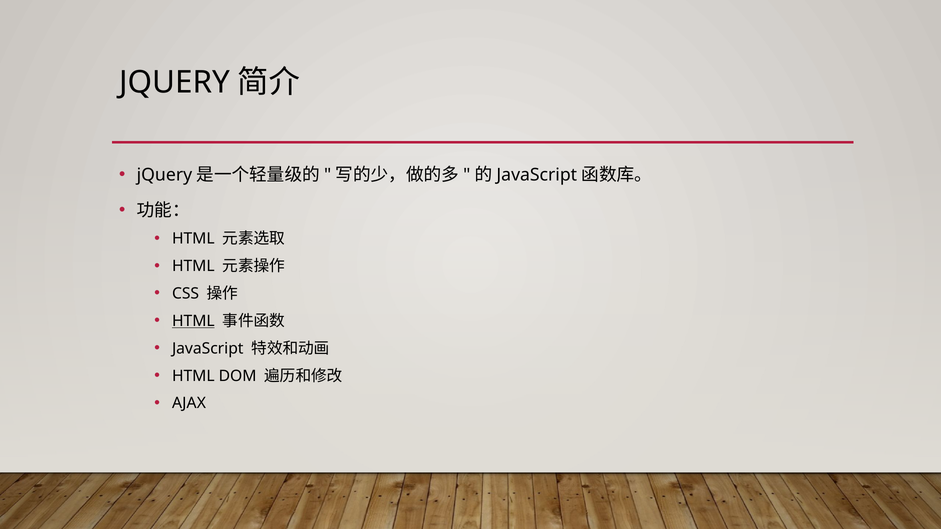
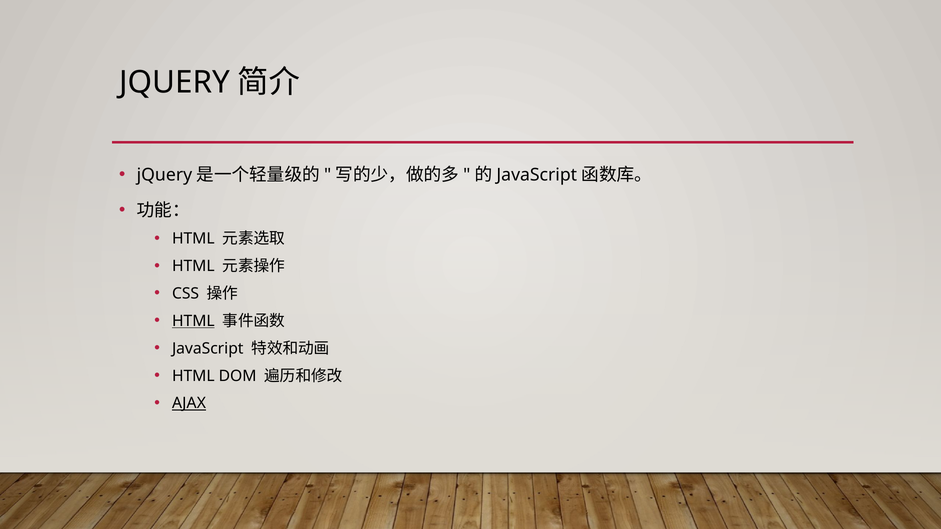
AJAX underline: none -> present
